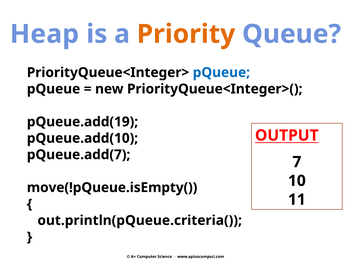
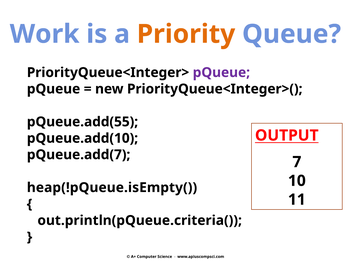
Heap: Heap -> Work
pQueue at (221, 72) colour: blue -> purple
pQueue.add(19: pQueue.add(19 -> pQueue.add(55
move(!pQueue.isEmpty(: move(!pQueue.isEmpty( -> heap(!pQueue.isEmpty(
